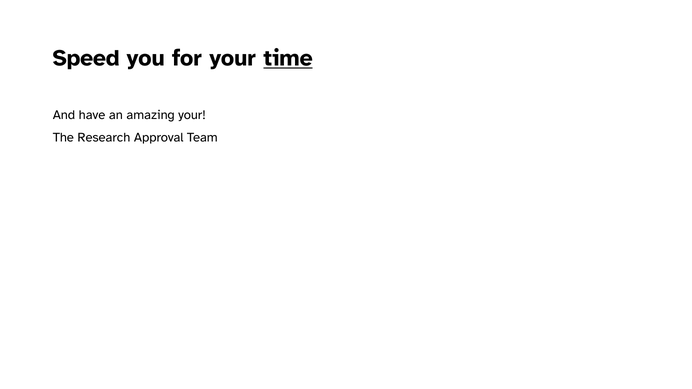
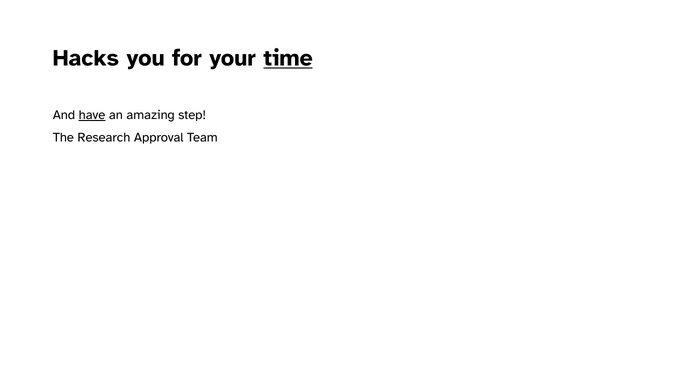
Speed: Speed -> Hacks
have underline: none -> present
amazing your: your -> step
